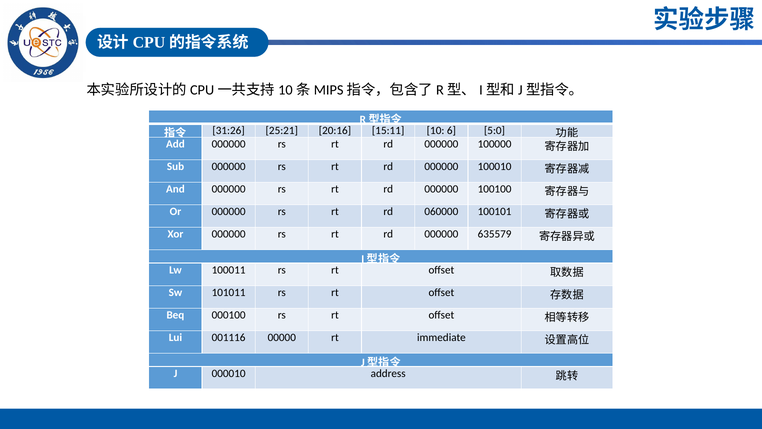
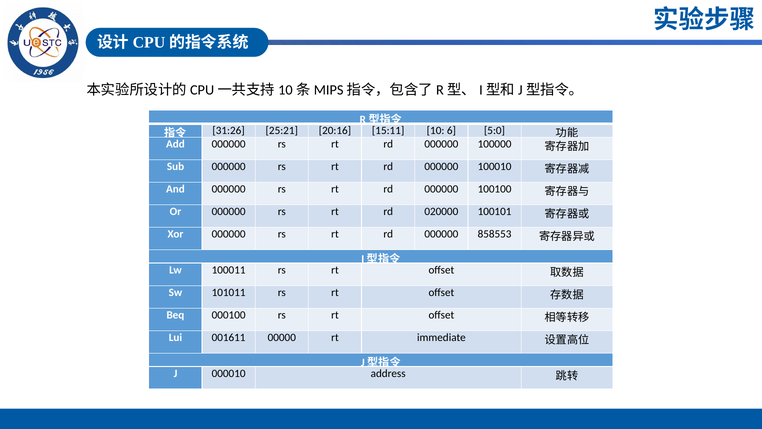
060000: 060000 -> 020000
635579: 635579 -> 858553
001116: 001116 -> 001611
